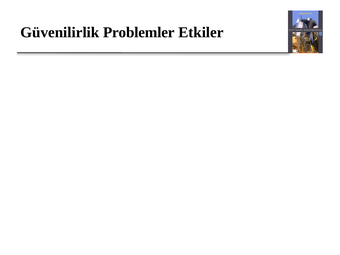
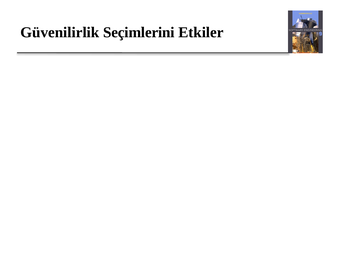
Problemler: Problemler -> Seçimlerini
